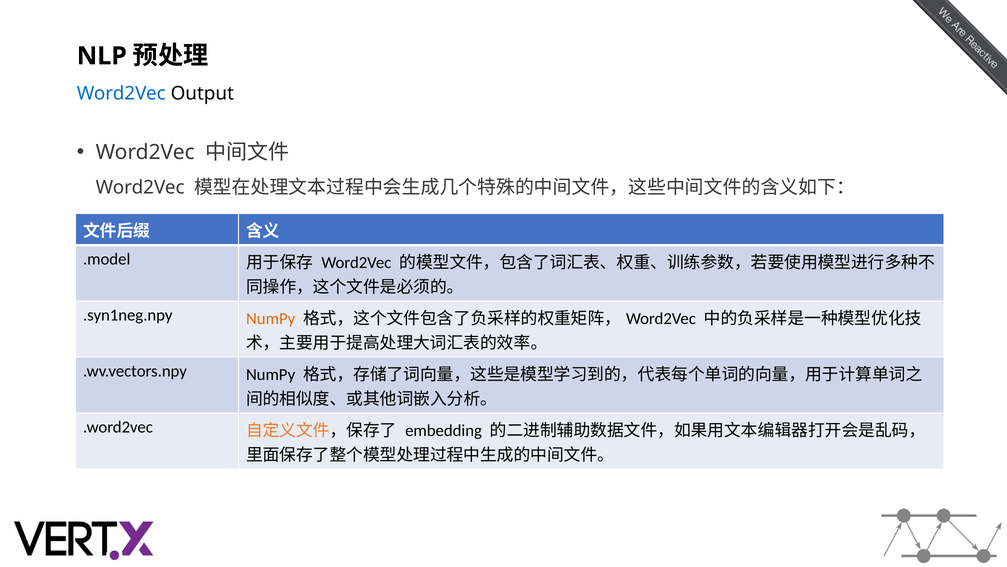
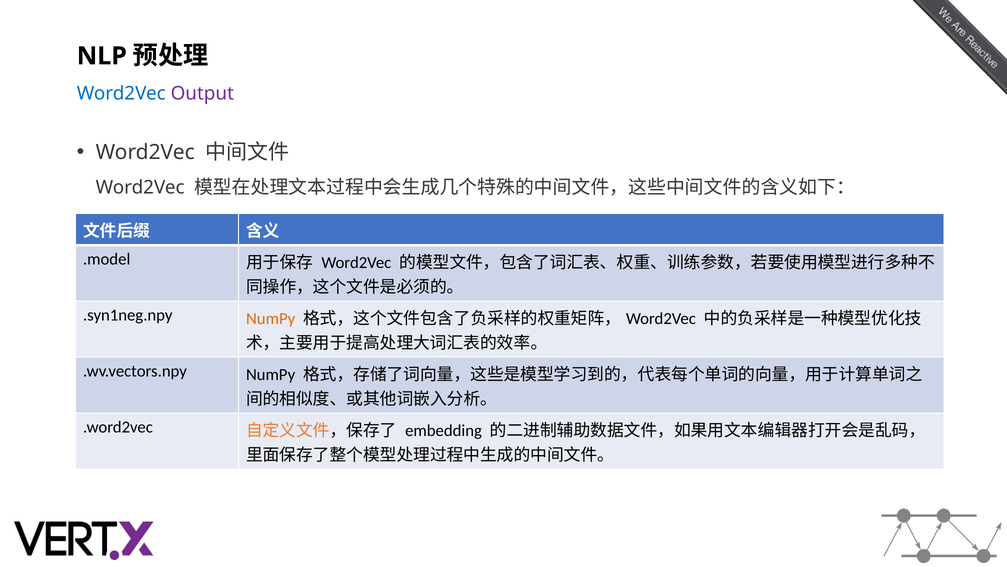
Output colour: black -> purple
